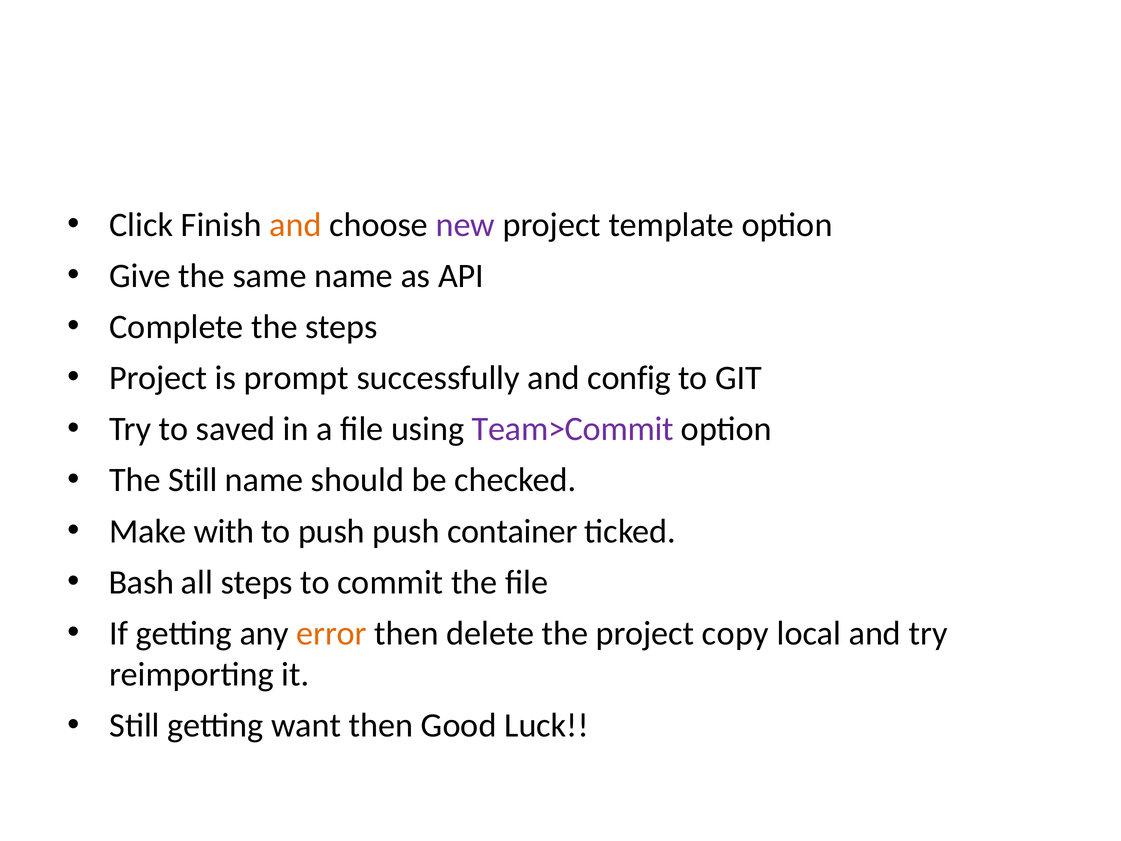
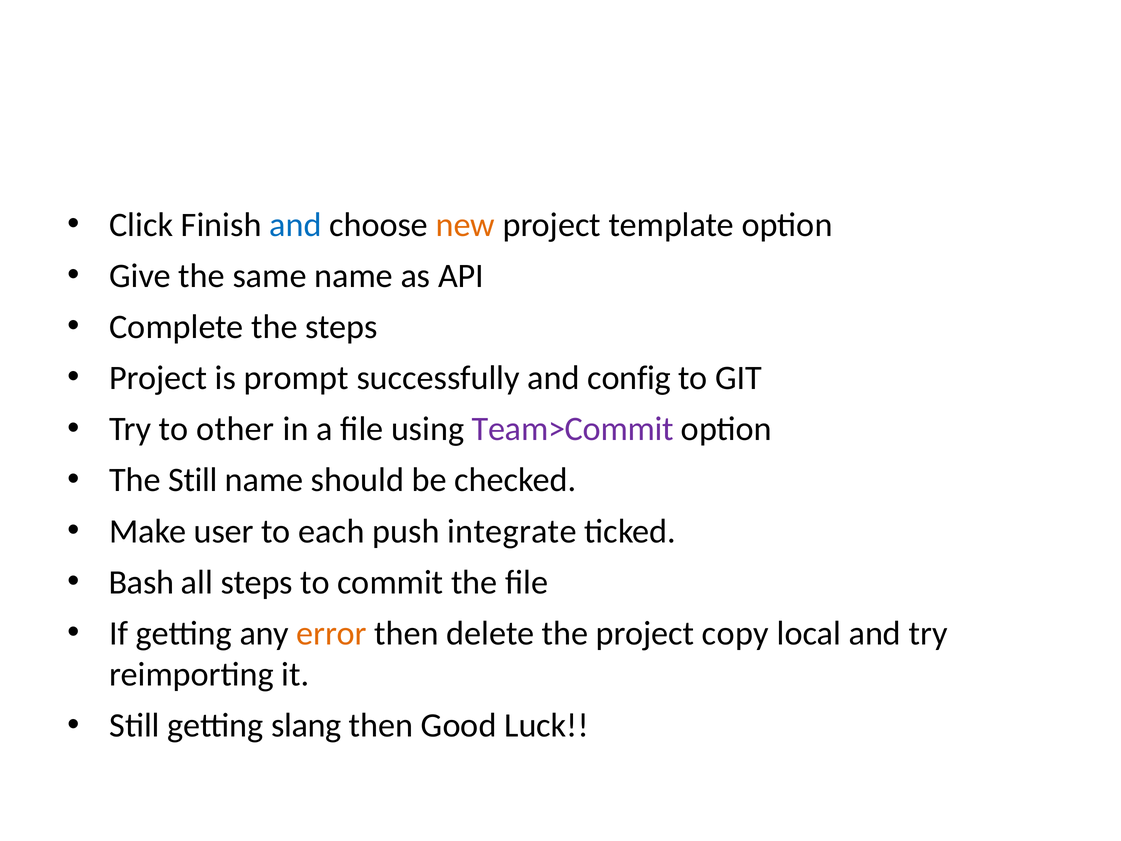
and at (295, 225) colour: orange -> blue
new colour: purple -> orange
saved: saved -> other
with: with -> user
to push: push -> each
container: container -> integrate
want: want -> slang
